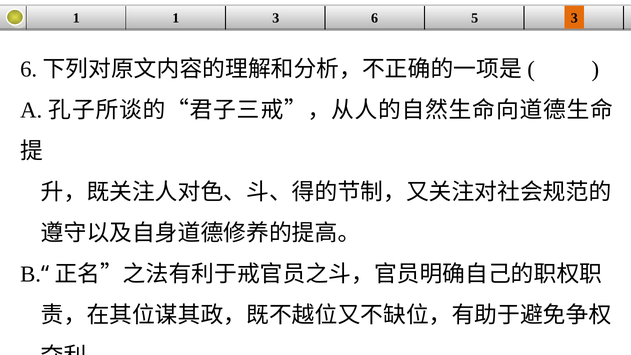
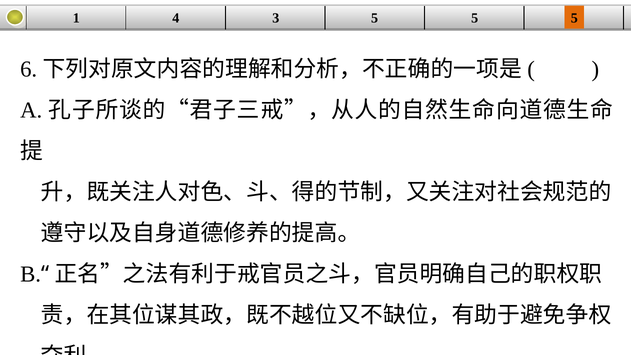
1 1: 1 -> 4
3 6: 6 -> 5
3 at (574, 18): 3 -> 5
